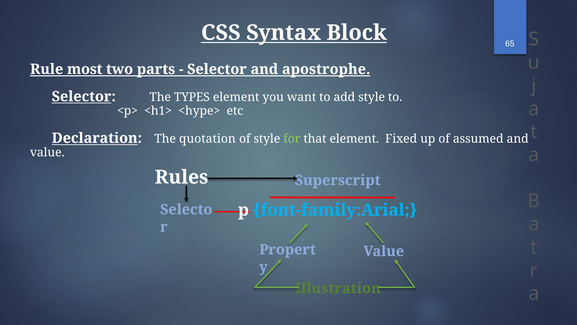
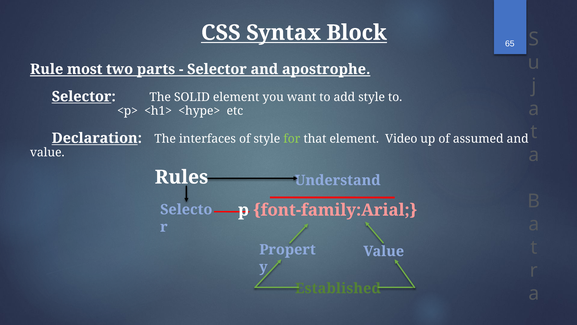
TYPES: TYPES -> SOLID
quotation: quotation -> interfaces
Fixed: Fixed -> Video
Superscript: Superscript -> Understand
font-family:Arial colour: light blue -> pink
Illustration: Illustration -> Established
